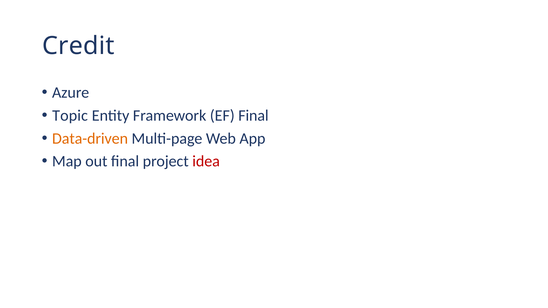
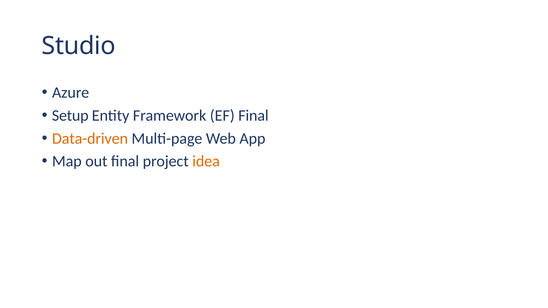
Credit: Credit -> Studio
Topic: Topic -> Setup
idea colour: red -> orange
